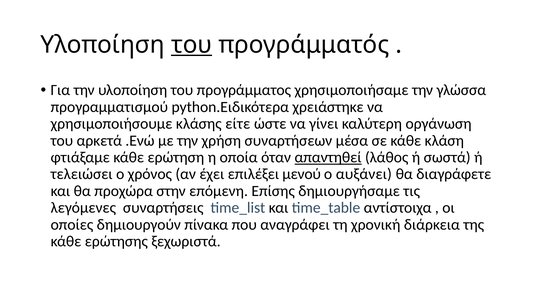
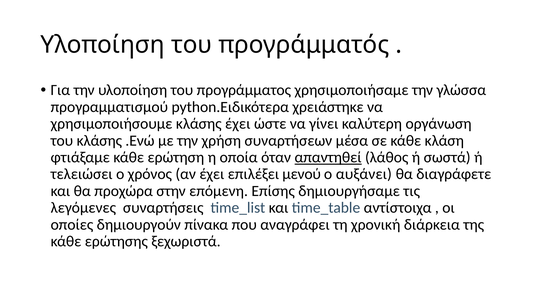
του at (192, 45) underline: present -> none
κλάσης είτε: είτε -> έχει
του αρκετά: αρκετά -> κλάσης
